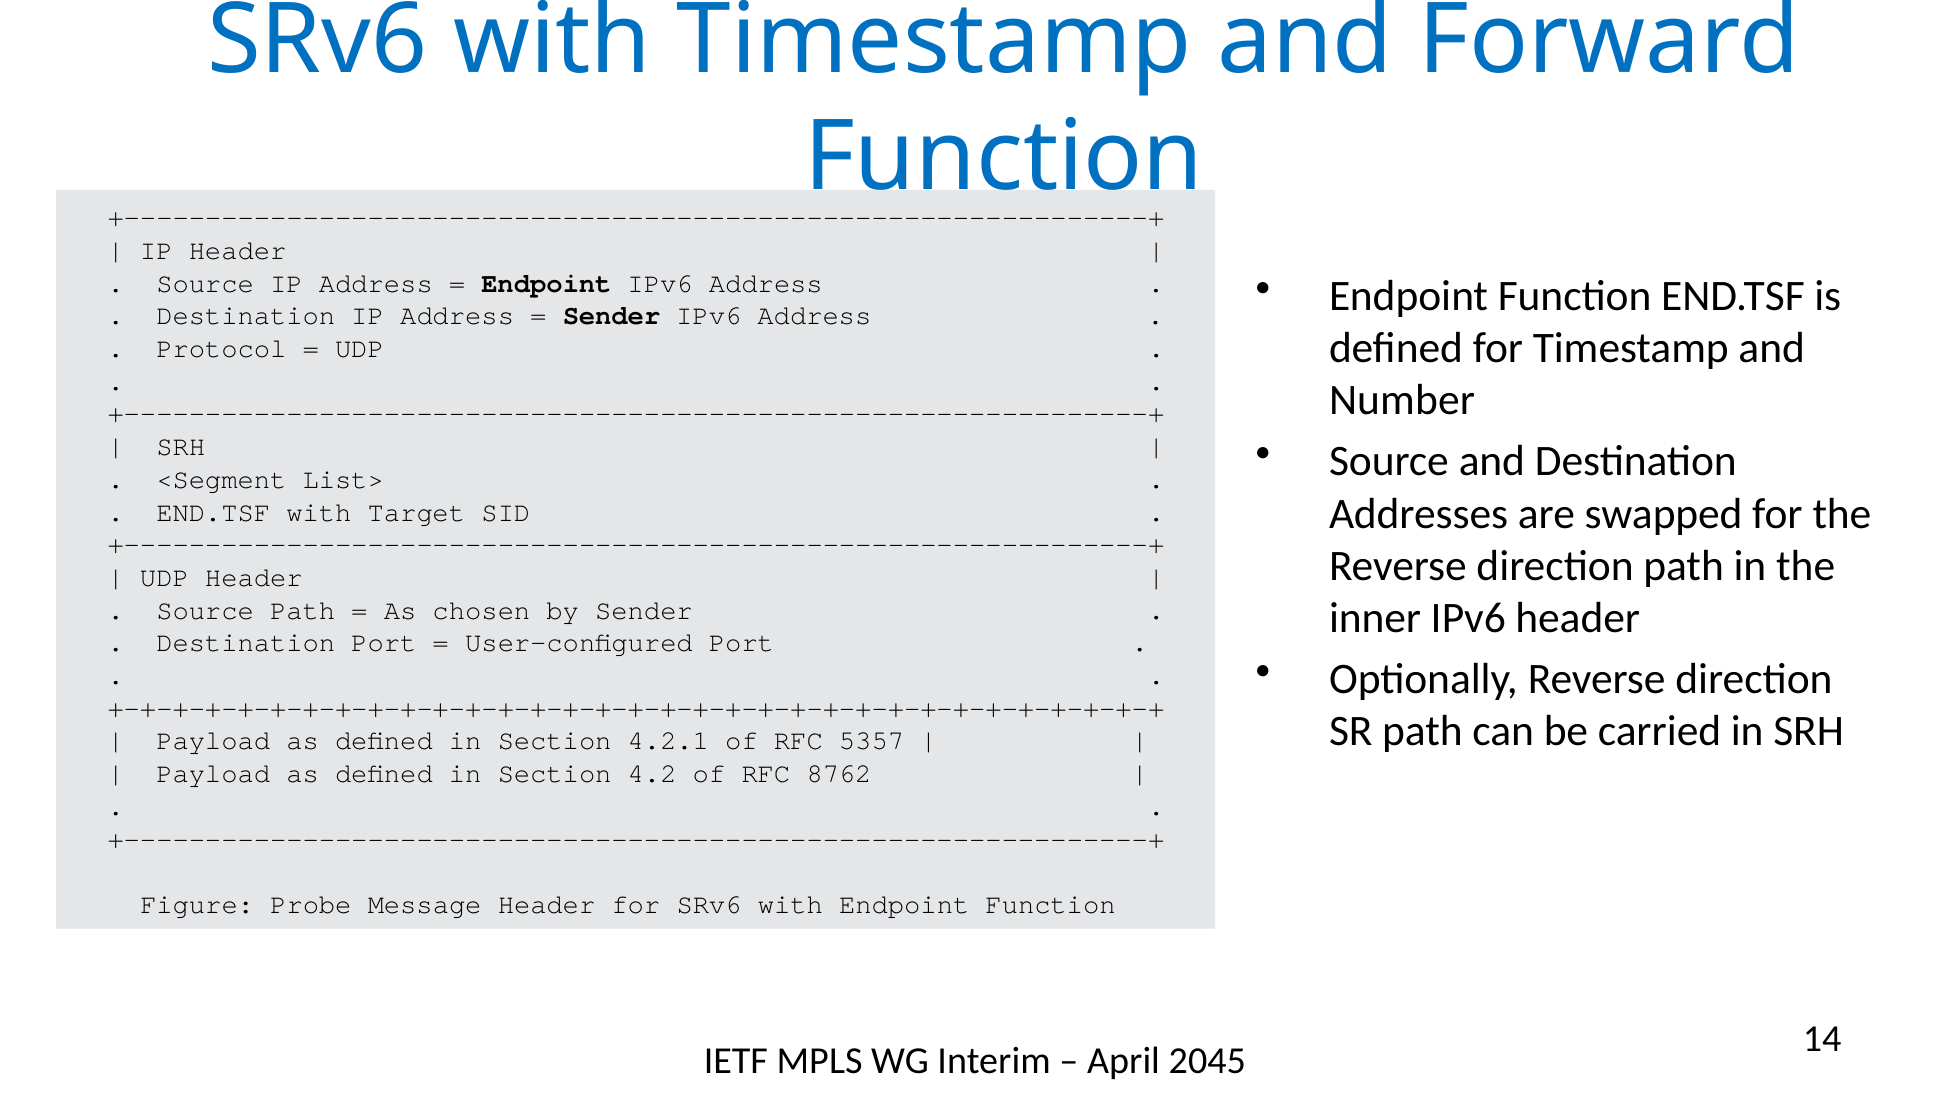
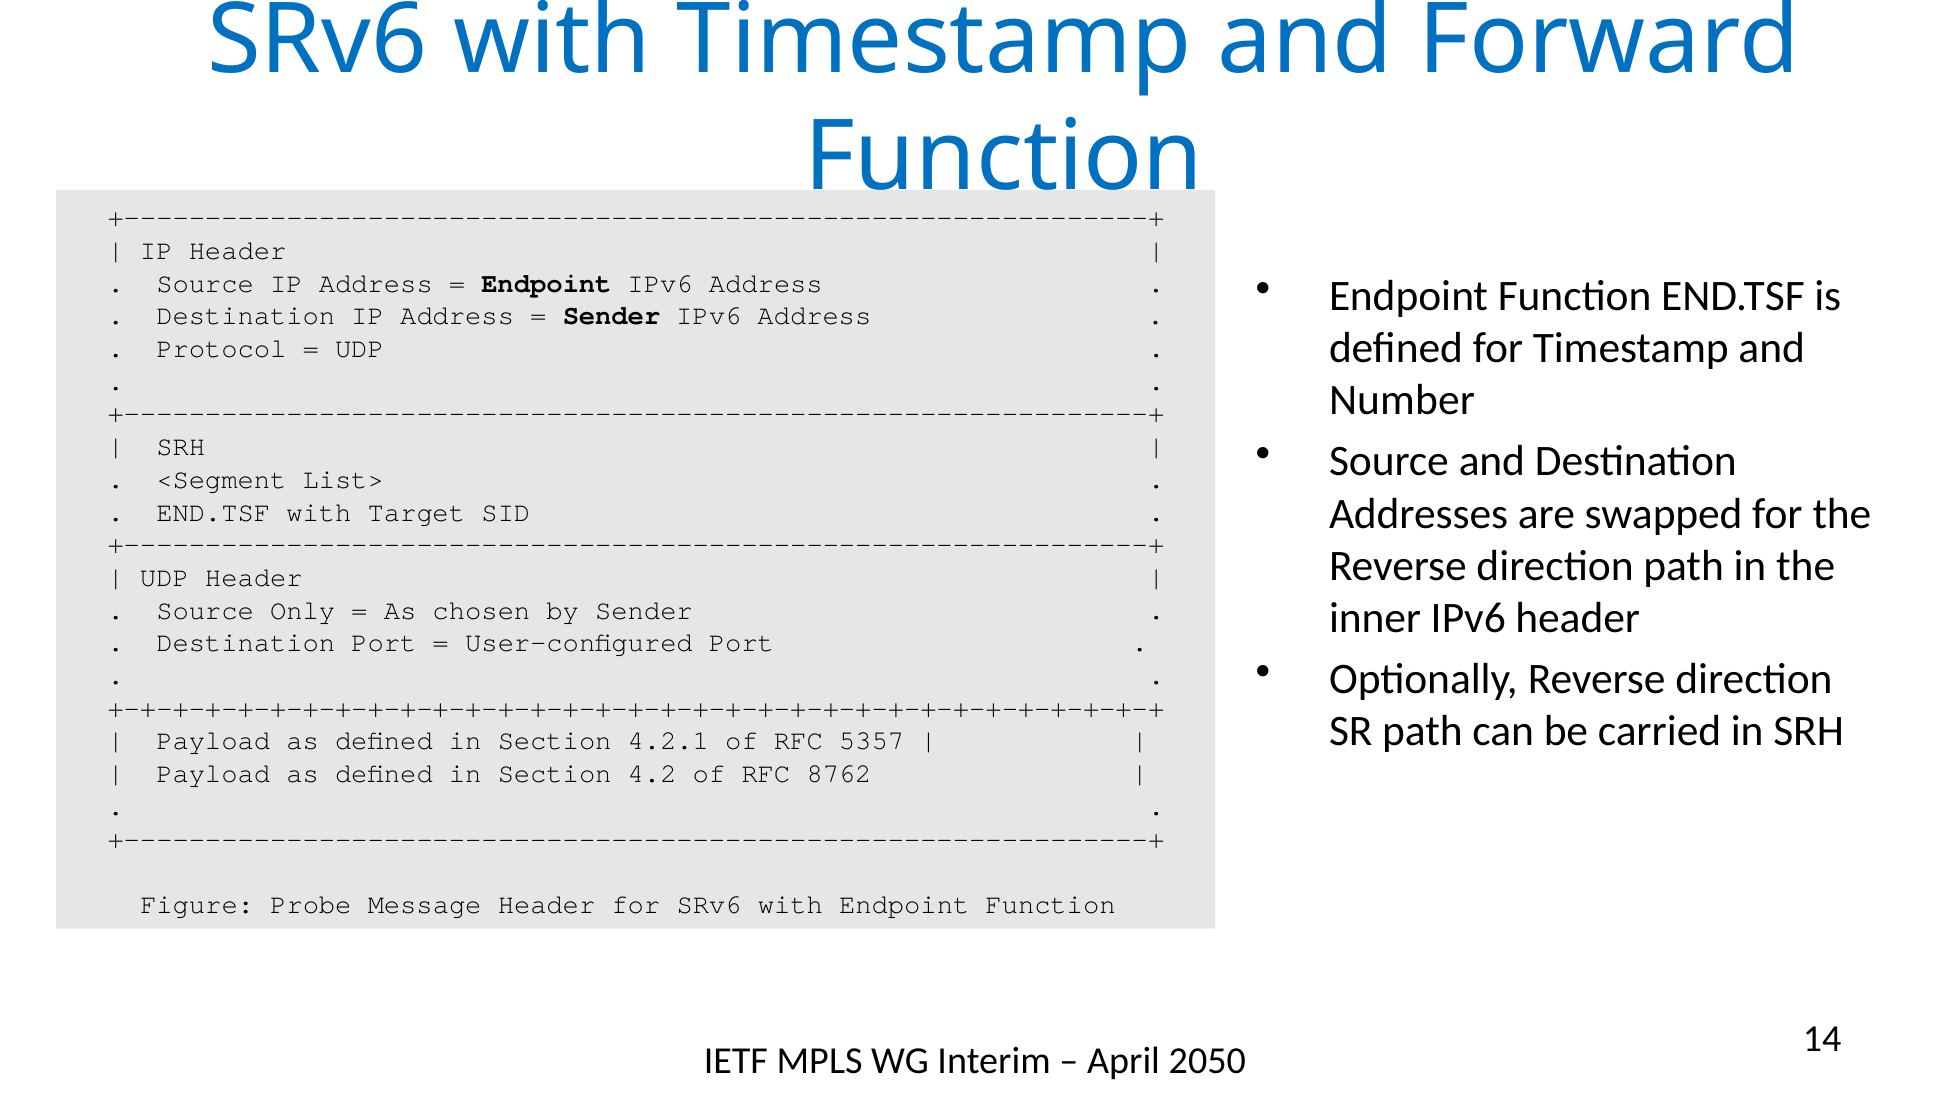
Source Path: Path -> Only
2045: 2045 -> 2050
